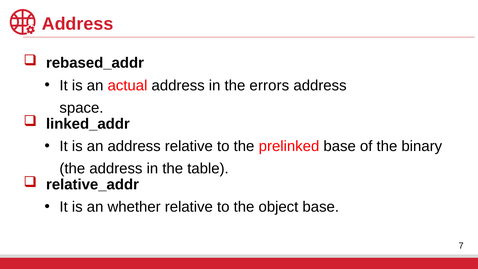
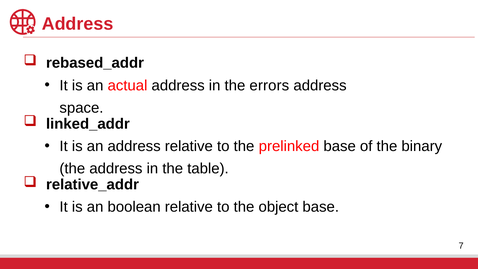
whether: whether -> boolean
